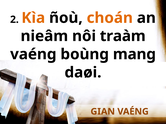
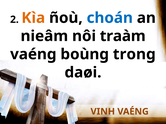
choán colour: orange -> blue
mang: mang -> trong
GIAN: GIAN -> VINH
